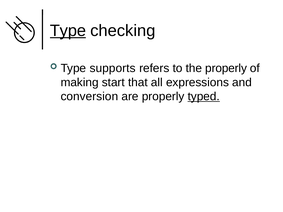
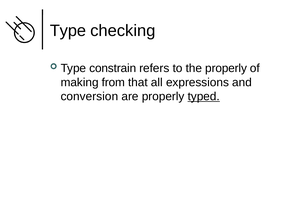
Type at (68, 31) underline: present -> none
supports: supports -> constrain
start: start -> from
